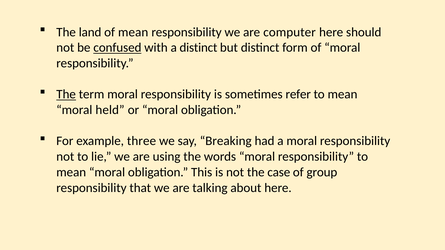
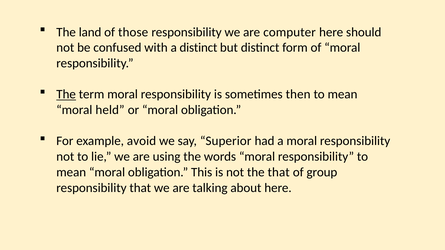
of mean: mean -> those
confused underline: present -> none
refer: refer -> then
three: three -> avoid
Breaking: Breaking -> Superior
the case: case -> that
